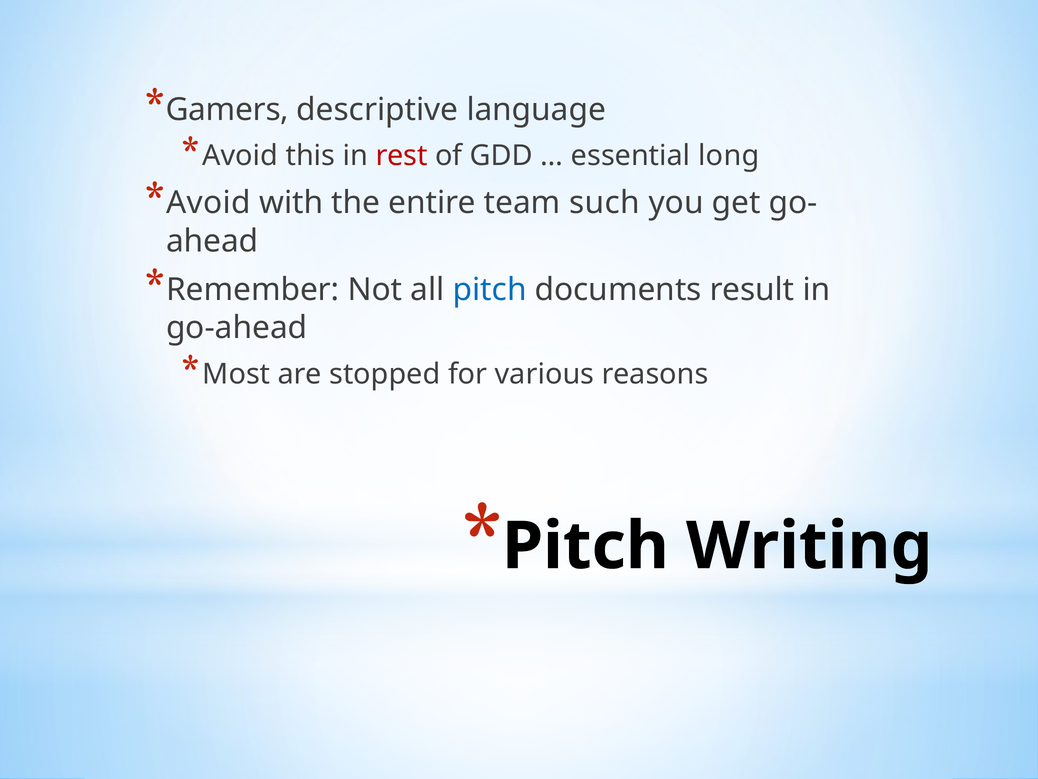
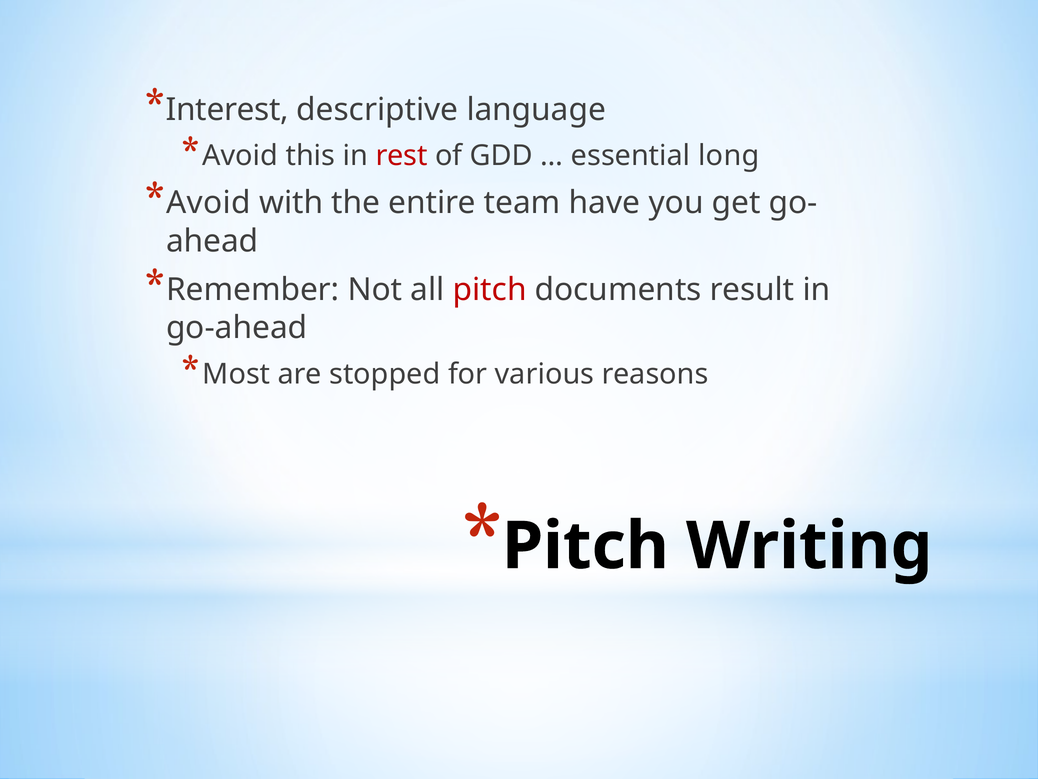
Gamers: Gamers -> Interest
such: such -> have
pitch at (490, 290) colour: blue -> red
